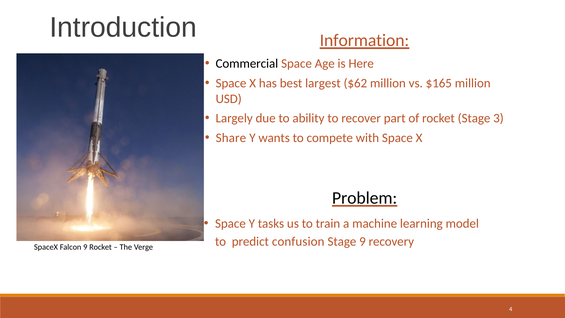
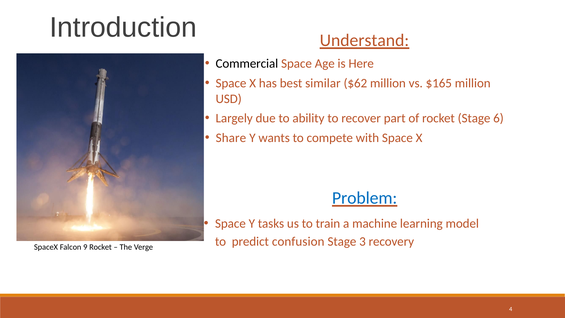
Information: Information -> Understand
largest: largest -> similar
3: 3 -> 6
Problem colour: black -> blue
Stage 9: 9 -> 3
